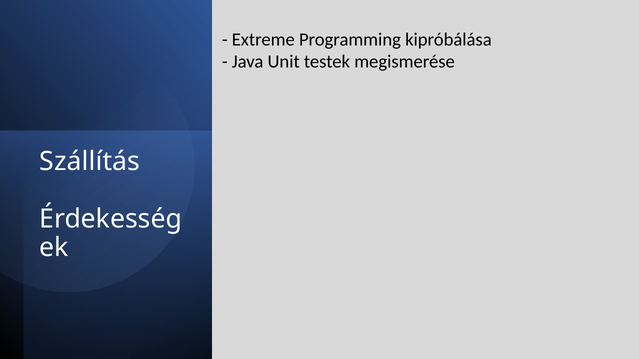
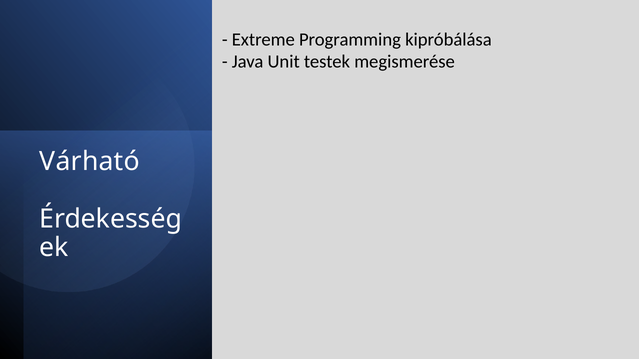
Szállítás: Szállítás -> Várható
